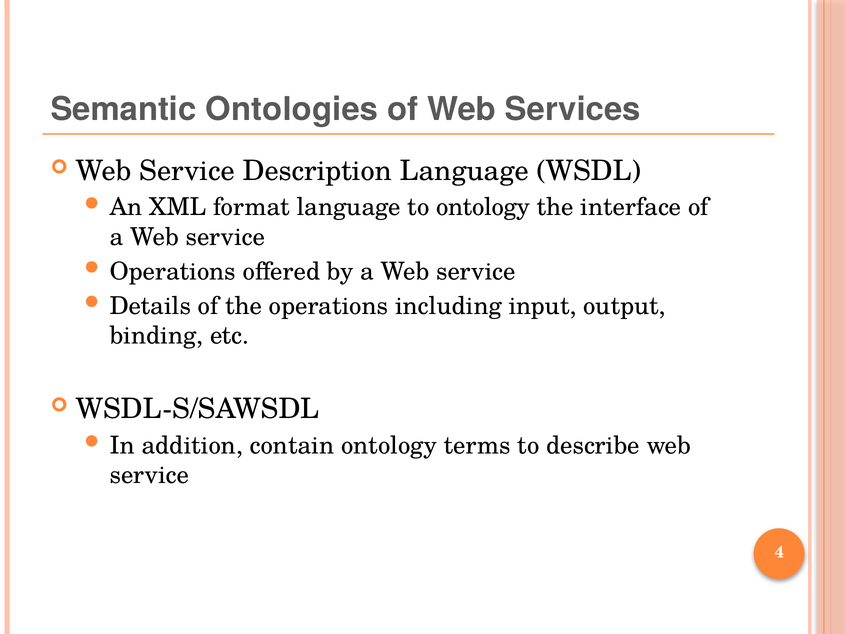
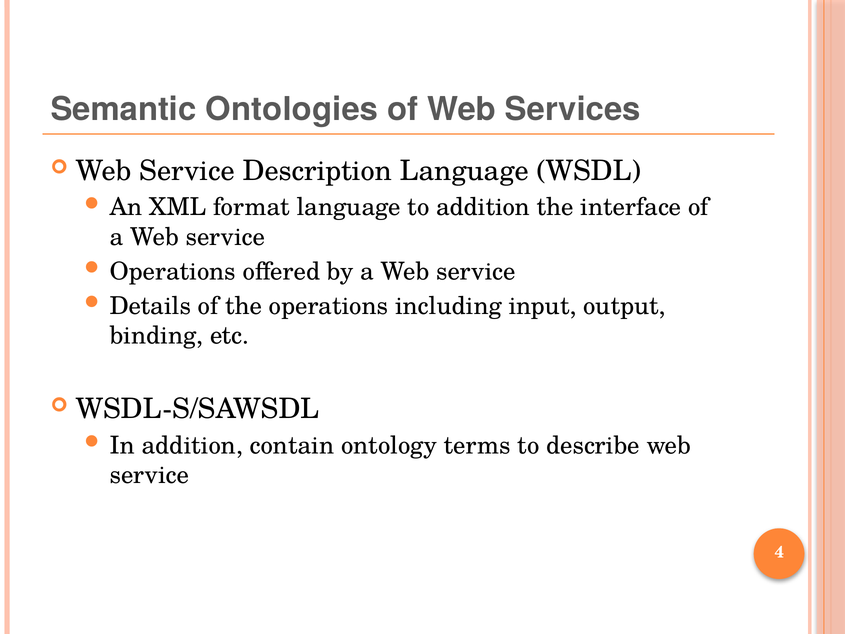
to ontology: ontology -> addition
